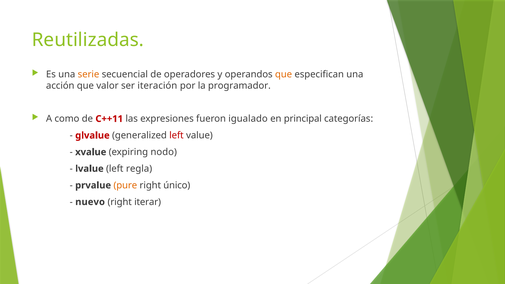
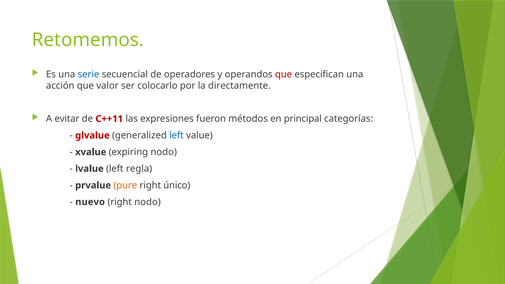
Reutilizadas: Reutilizadas -> Retomemos
serie colour: orange -> blue
que at (284, 74) colour: orange -> red
iteración: iteración -> colocarlo
programador: programador -> directamente
como: como -> evitar
igualado: igualado -> métodos
left at (176, 135) colour: red -> blue
right iterar: iterar -> nodo
